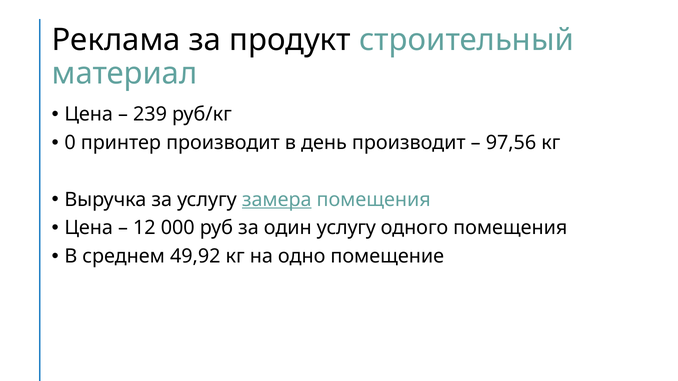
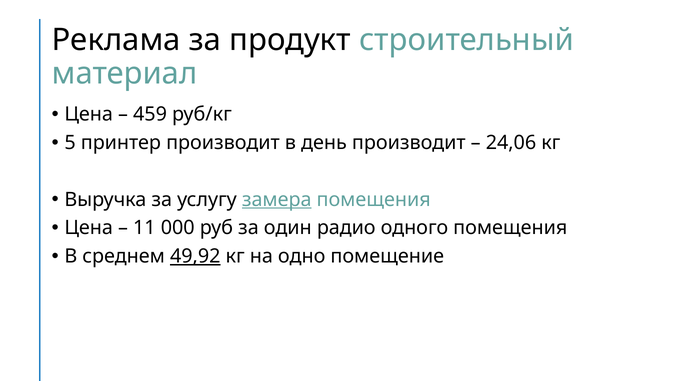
239: 239 -> 459
0: 0 -> 5
97,56: 97,56 -> 24,06
12: 12 -> 11
один услугу: услугу -> радио
49,92 underline: none -> present
